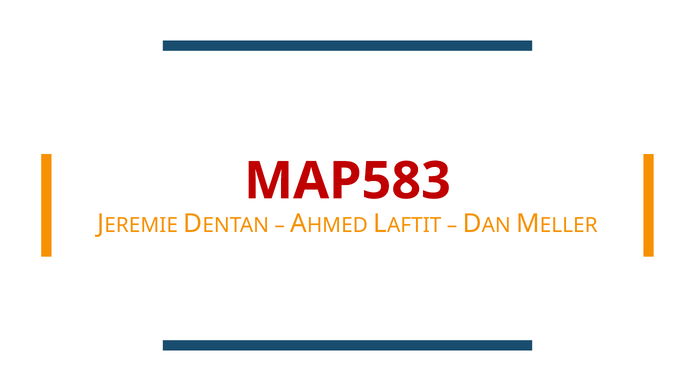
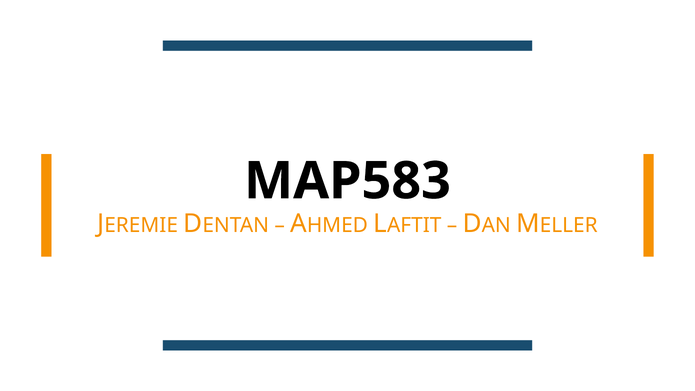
MAP583 colour: red -> black
